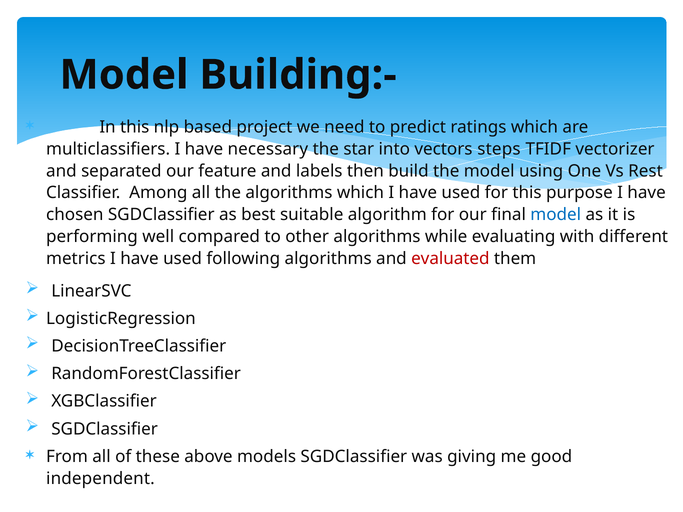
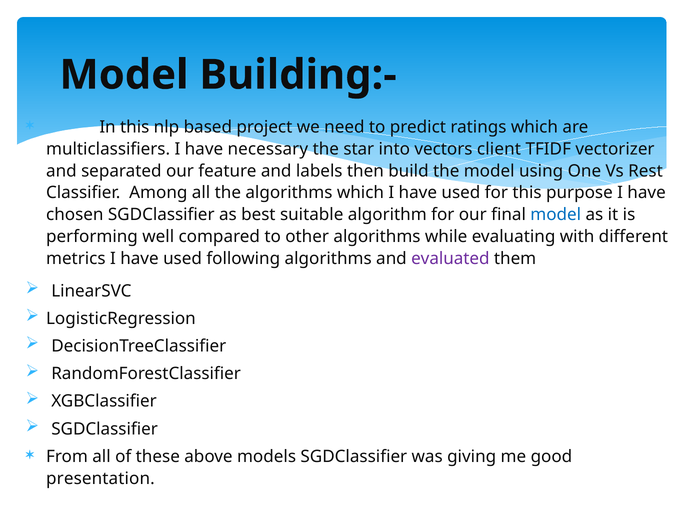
steps: steps -> client
evaluated colour: red -> purple
independent: independent -> presentation
